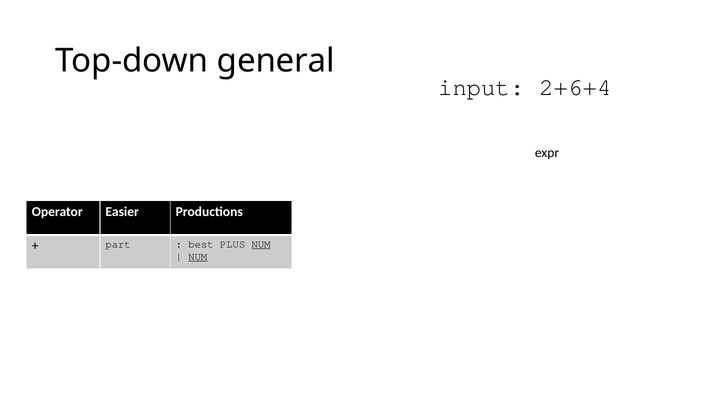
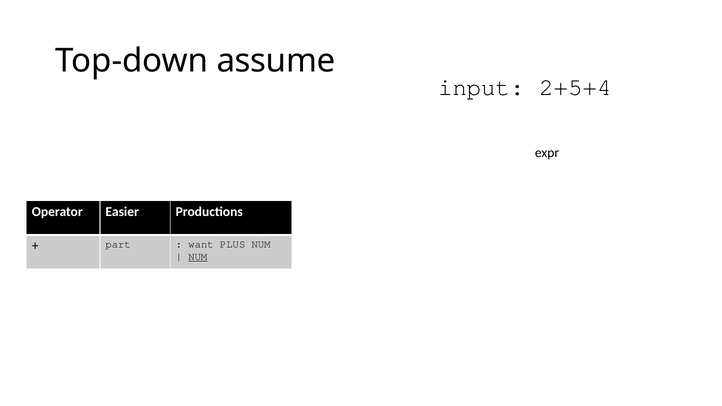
general: general -> assume
2+6+4: 2+6+4 -> 2+5+4
best: best -> want
NUM at (261, 244) underline: present -> none
